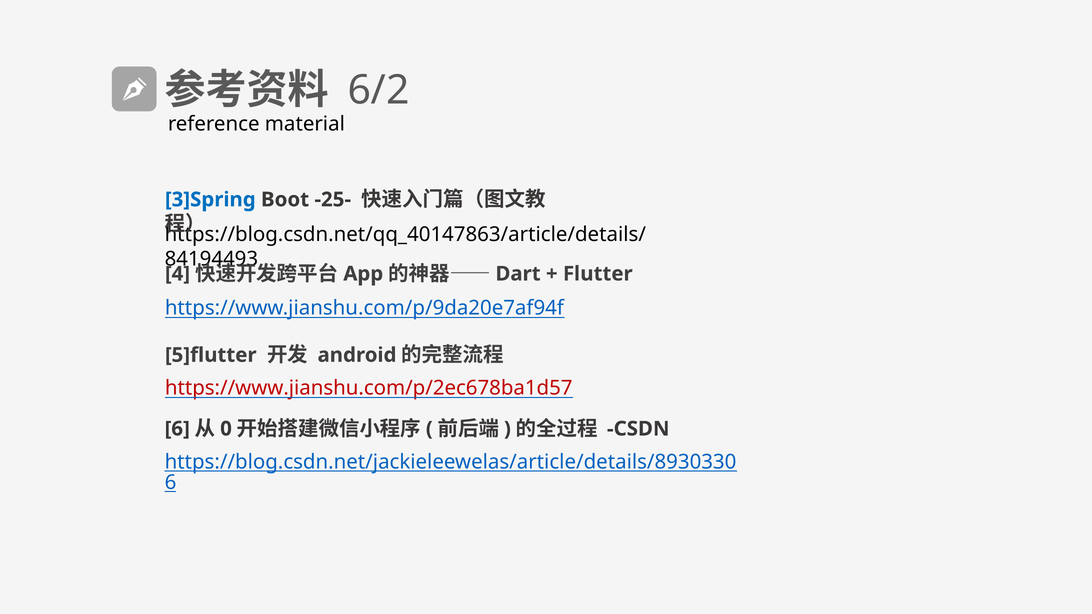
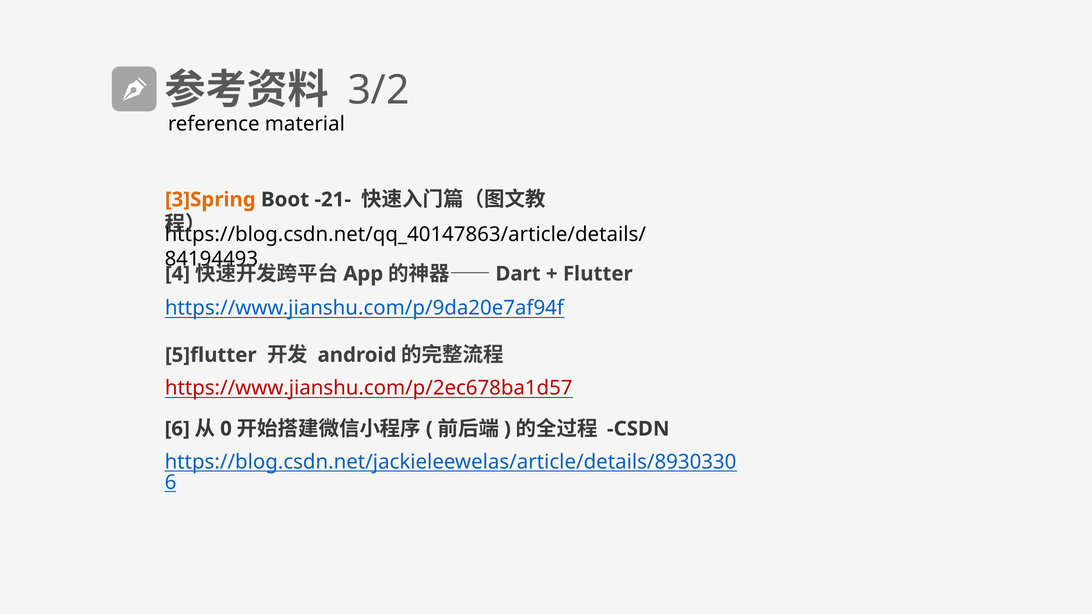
6/2: 6/2 -> 3/2
3]Spring colour: blue -> orange
-25-: -25- -> -21-
